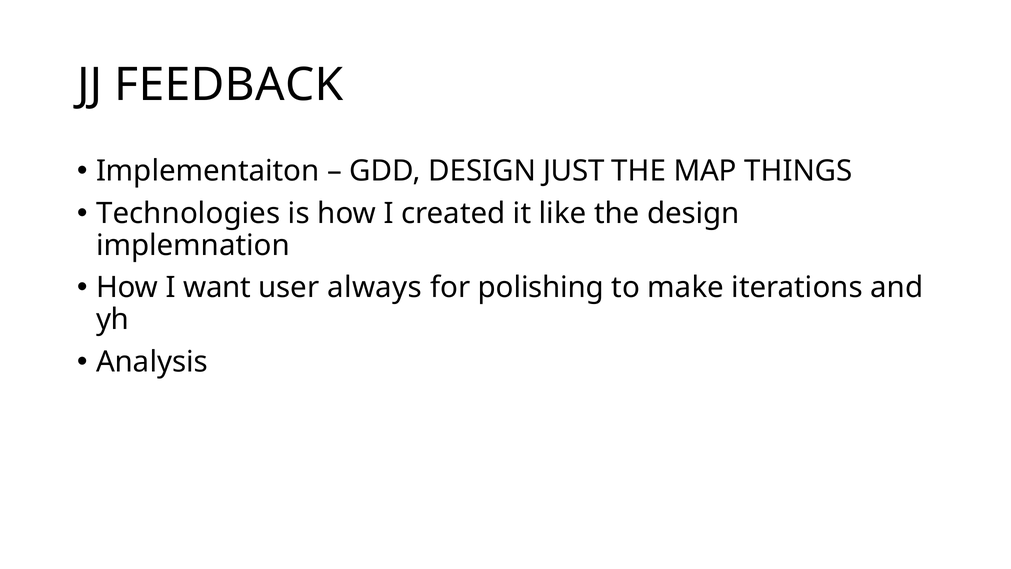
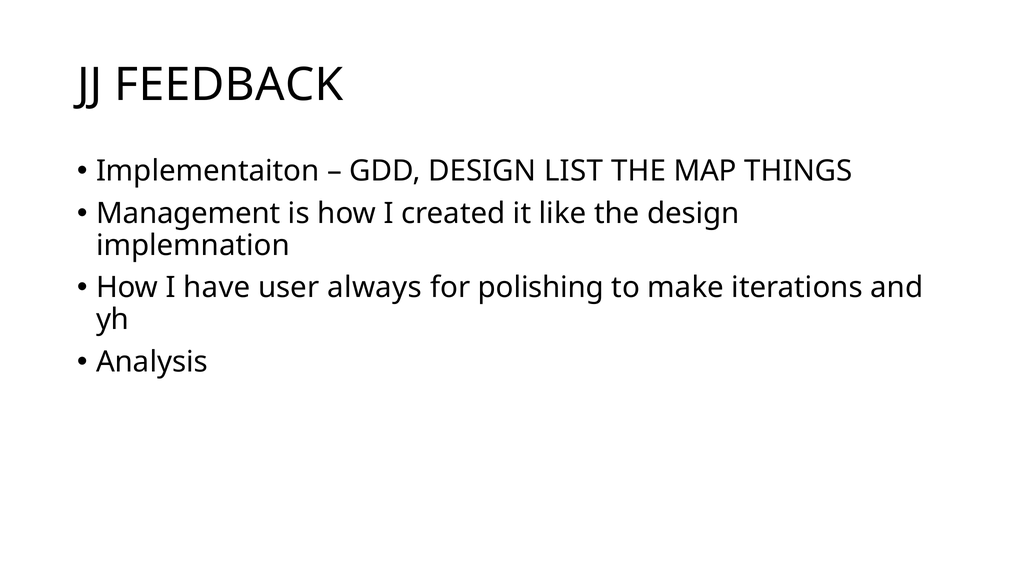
JUST: JUST -> LIST
Technologies: Technologies -> Management
want: want -> have
